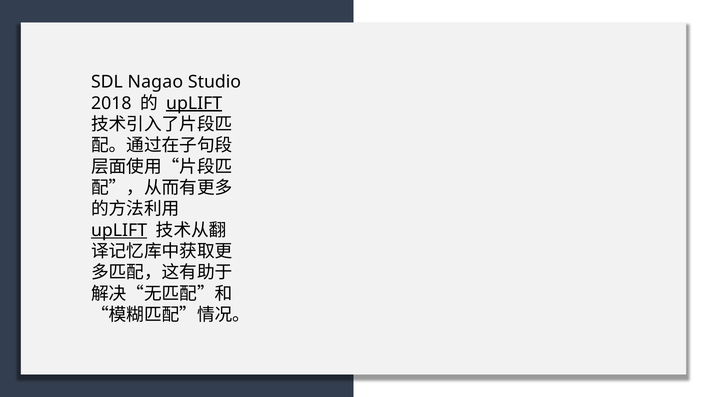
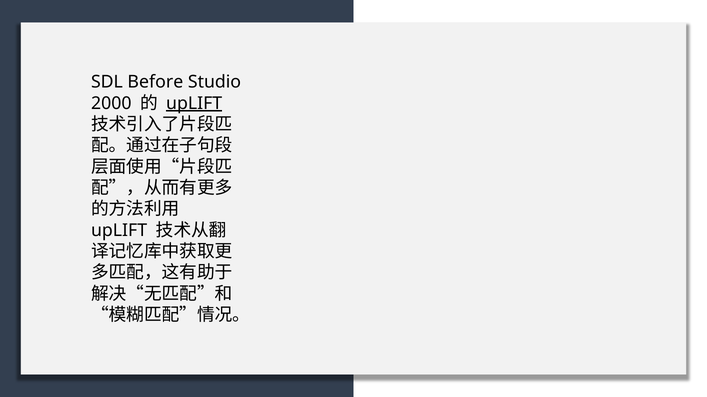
Nagao: Nagao -> Before
2018: 2018 -> 2000
upLIFT at (119, 231) underline: present -> none
